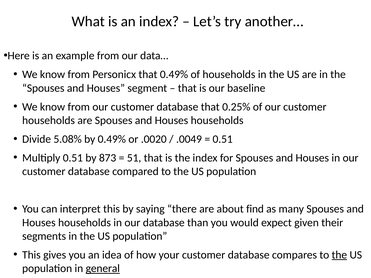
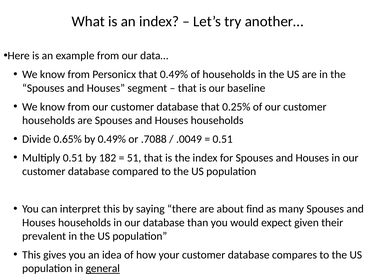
5.08%: 5.08% -> 0.65%
.0020: .0020 -> .7088
873: 873 -> 182
segments: segments -> prevalent
the at (339, 255) underline: present -> none
